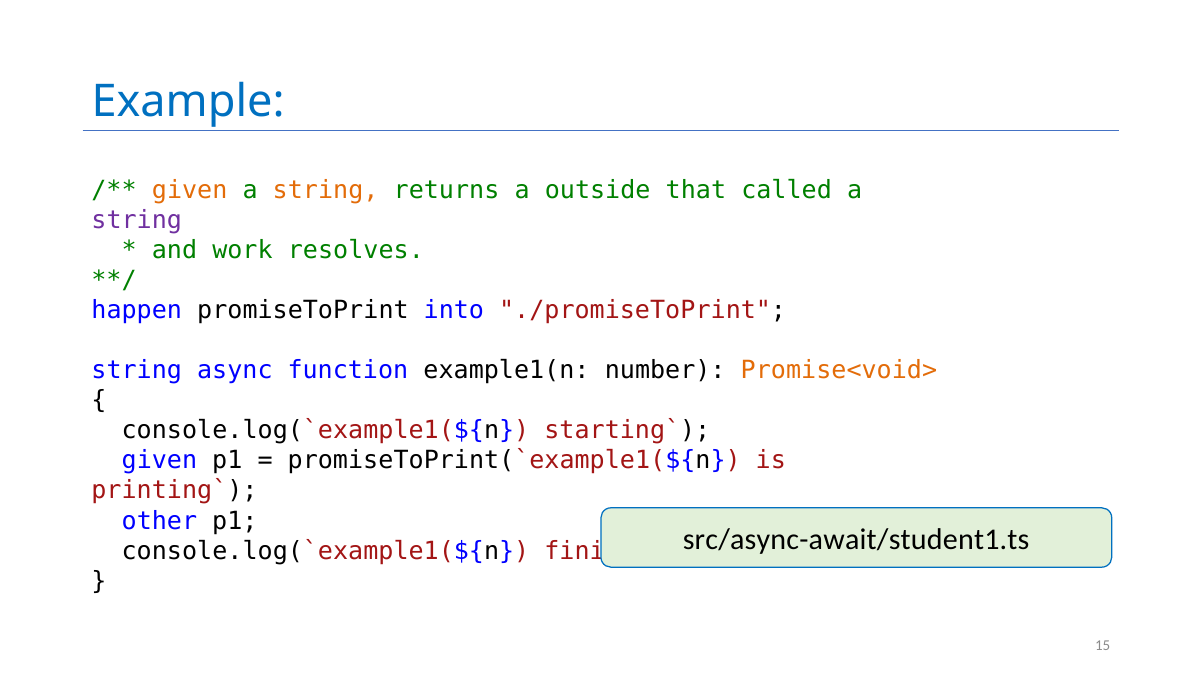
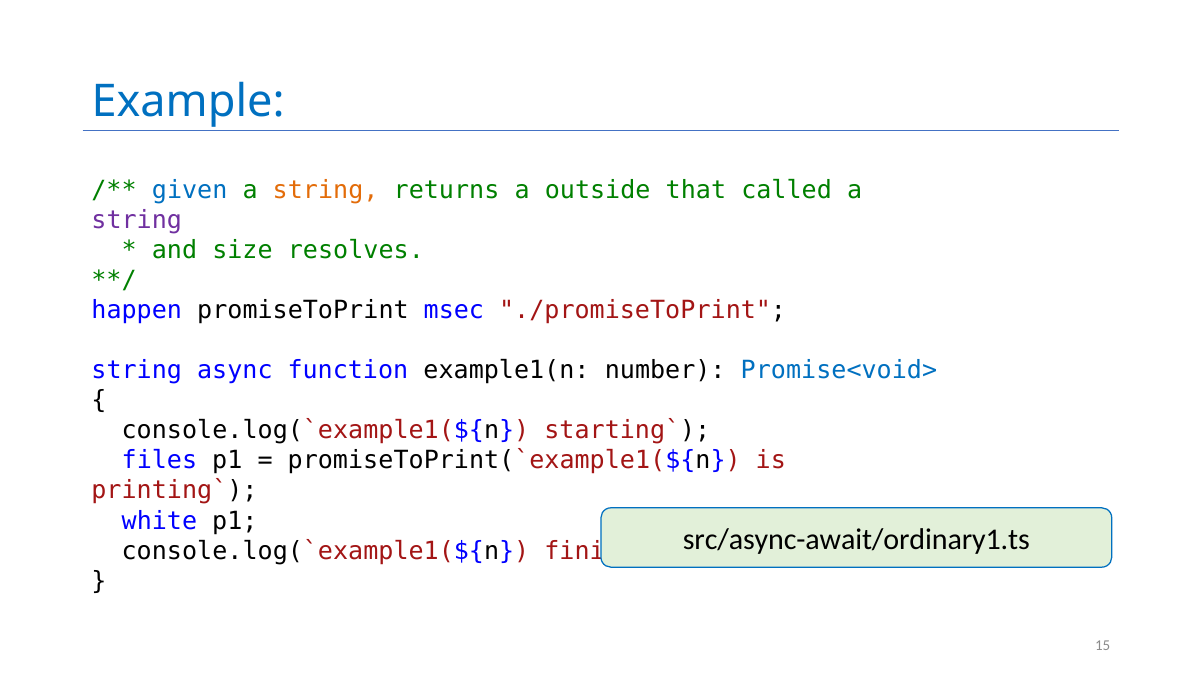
given at (190, 190) colour: orange -> blue
work: work -> size
into: into -> msec
Promise<void> colour: orange -> blue
given at (159, 461): given -> files
other: other -> white
src/async-await/student1.ts: src/async-await/student1.ts -> src/async-await/ordinary1.ts
